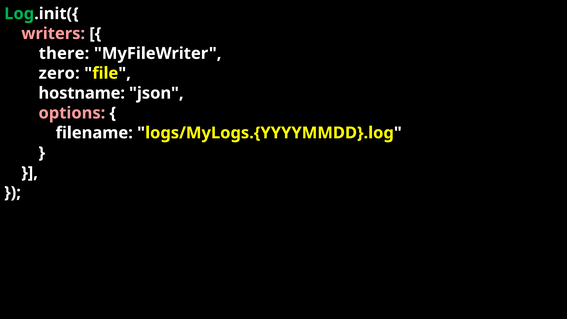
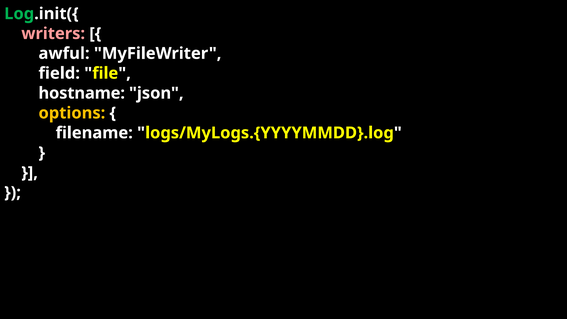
there: there -> awful
zero: zero -> field
options colour: pink -> yellow
